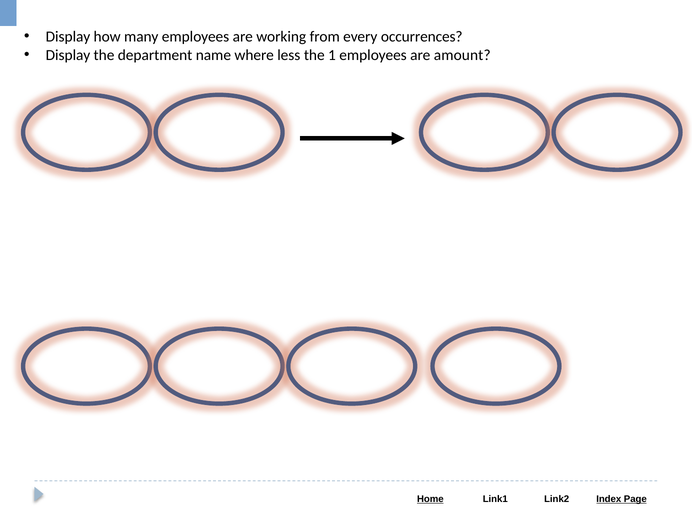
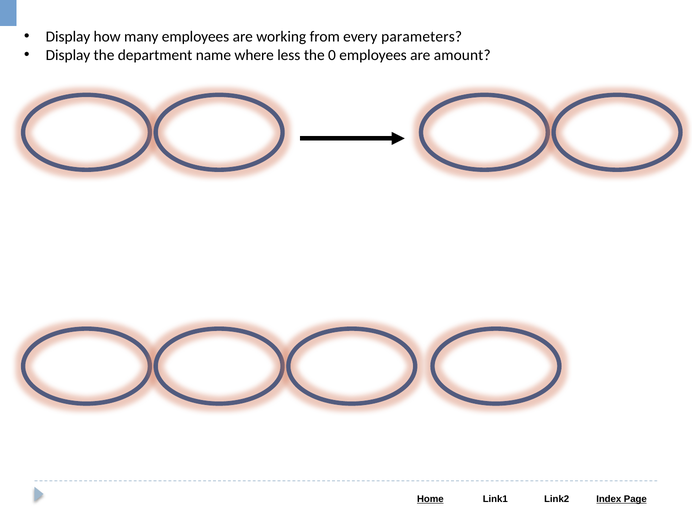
occurrences: occurrences -> parameters
1: 1 -> 0
